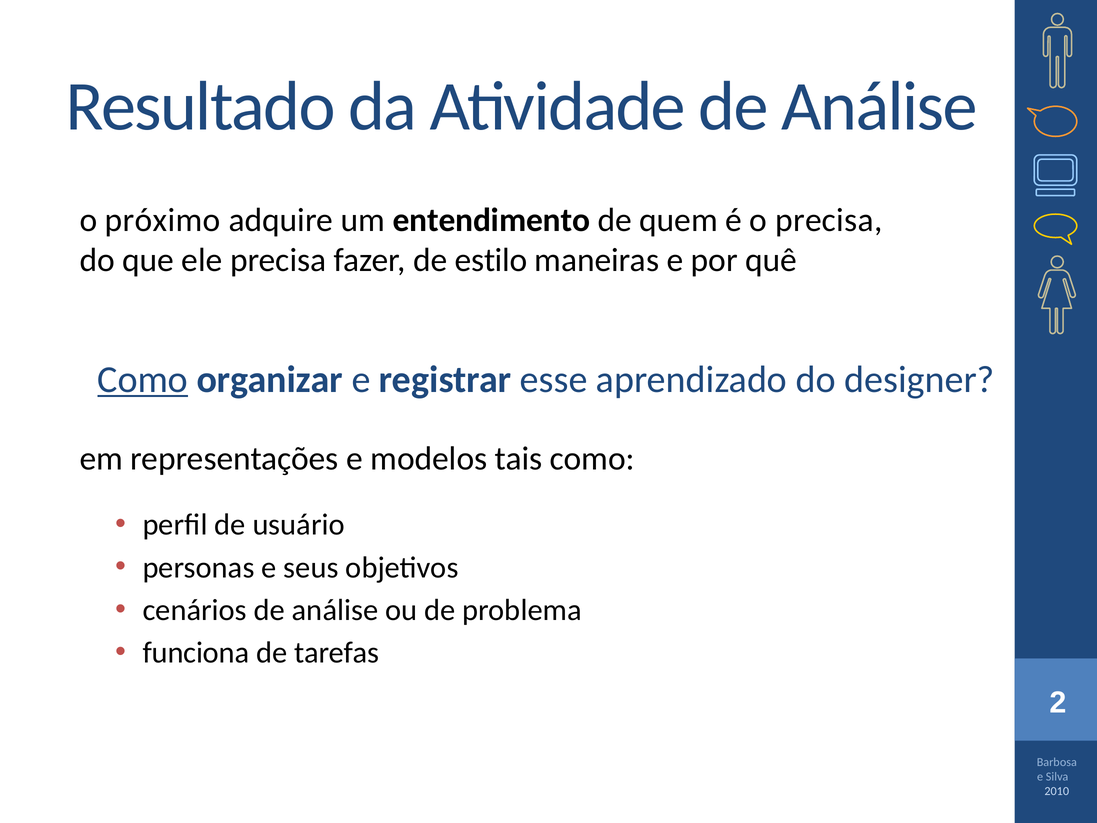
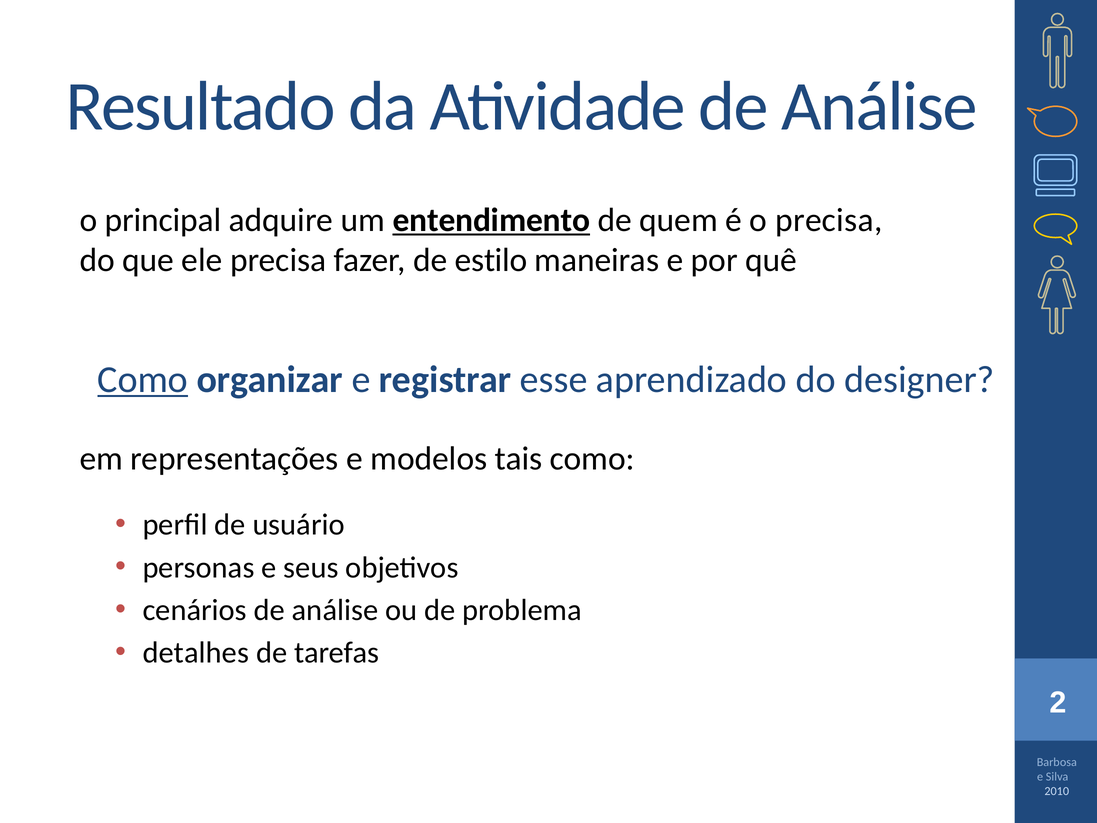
próximo: próximo -> principal
entendimento underline: none -> present
funciona: funciona -> detalhes
